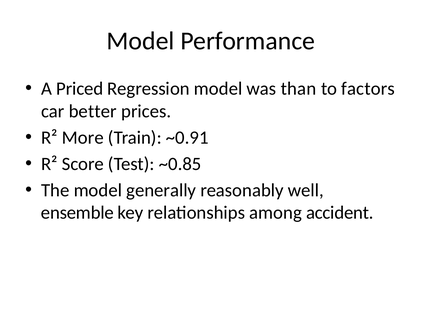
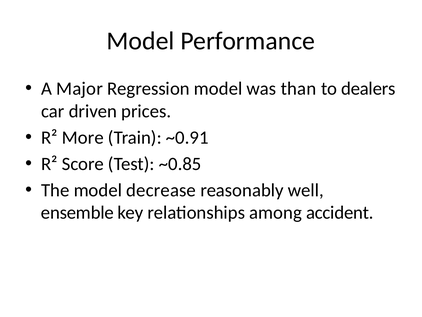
Priced: Priced -> Major
factors: factors -> dealers
better: better -> driven
generally: generally -> decrease
